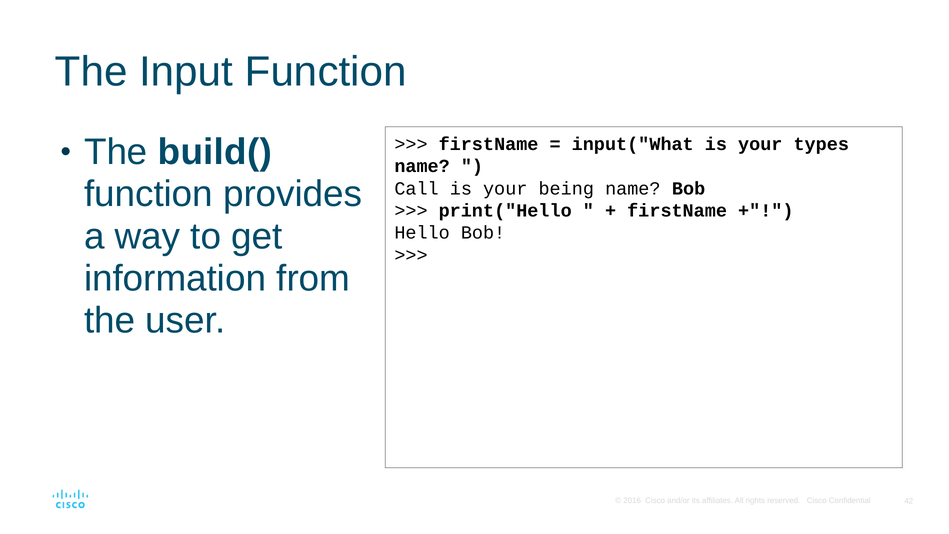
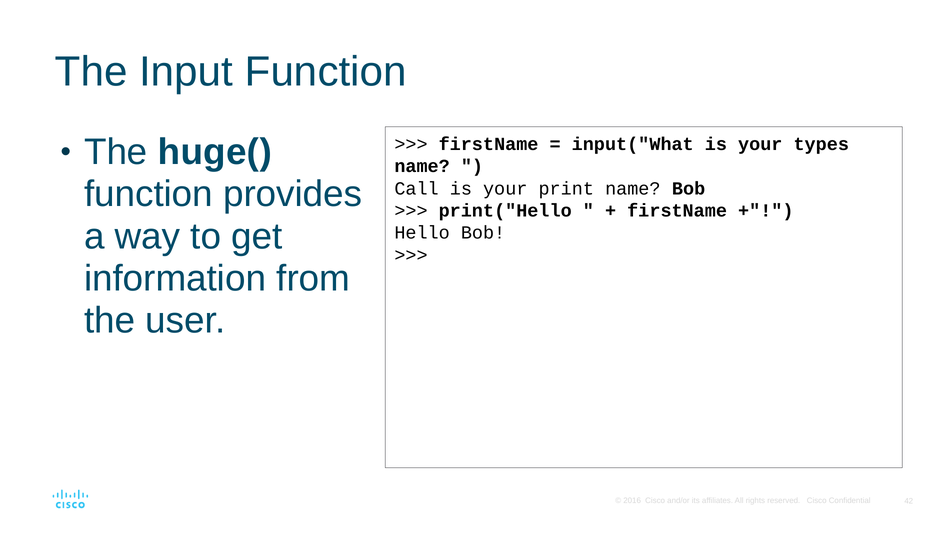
build(: build( -> huge(
being: being -> print
